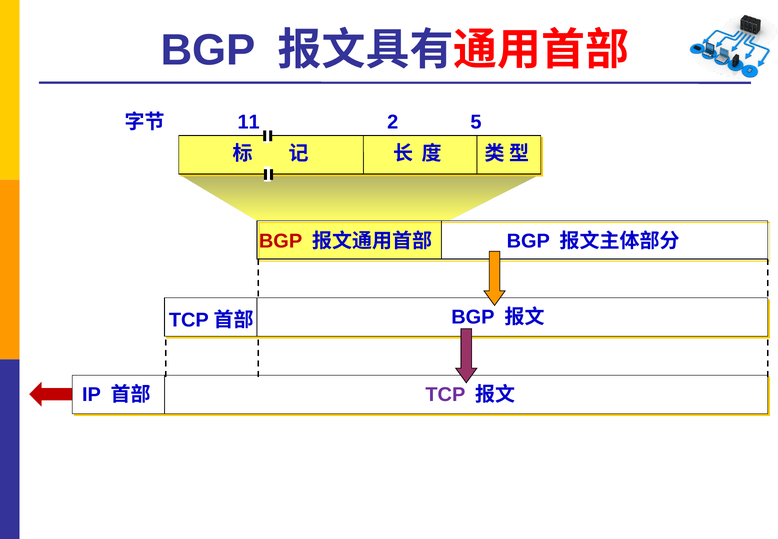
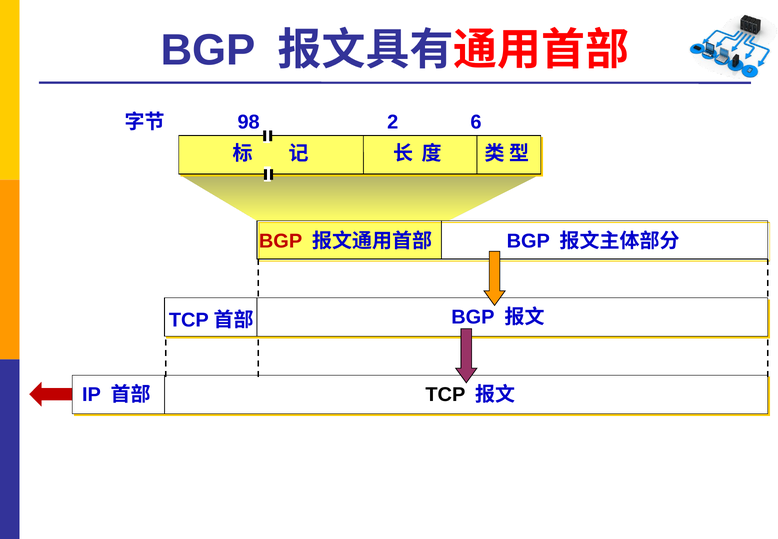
11: 11 -> 98
5: 5 -> 6
TCP colour: purple -> black
